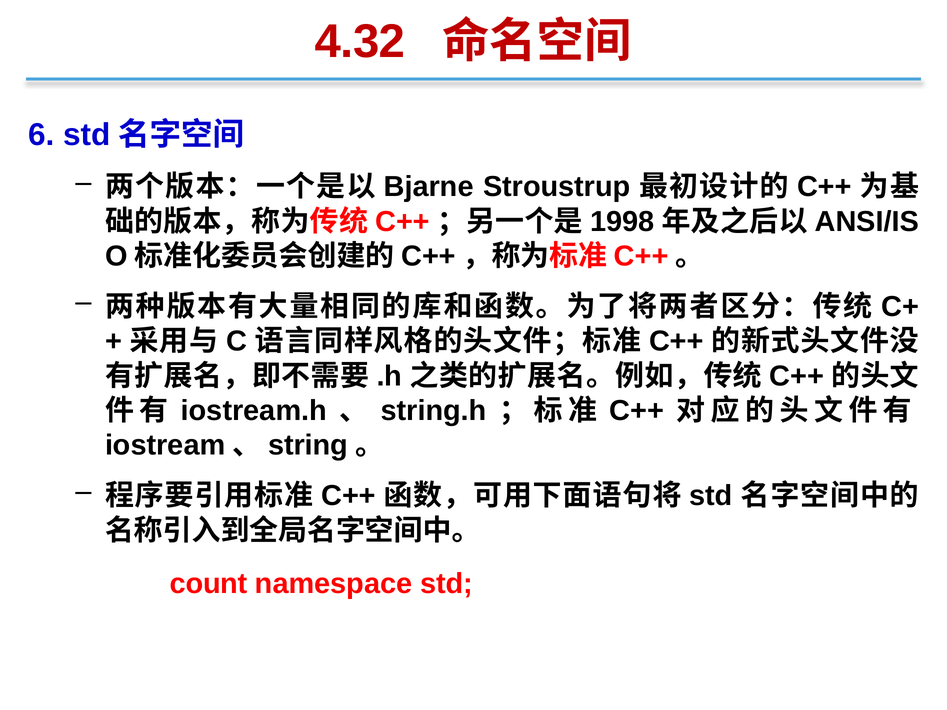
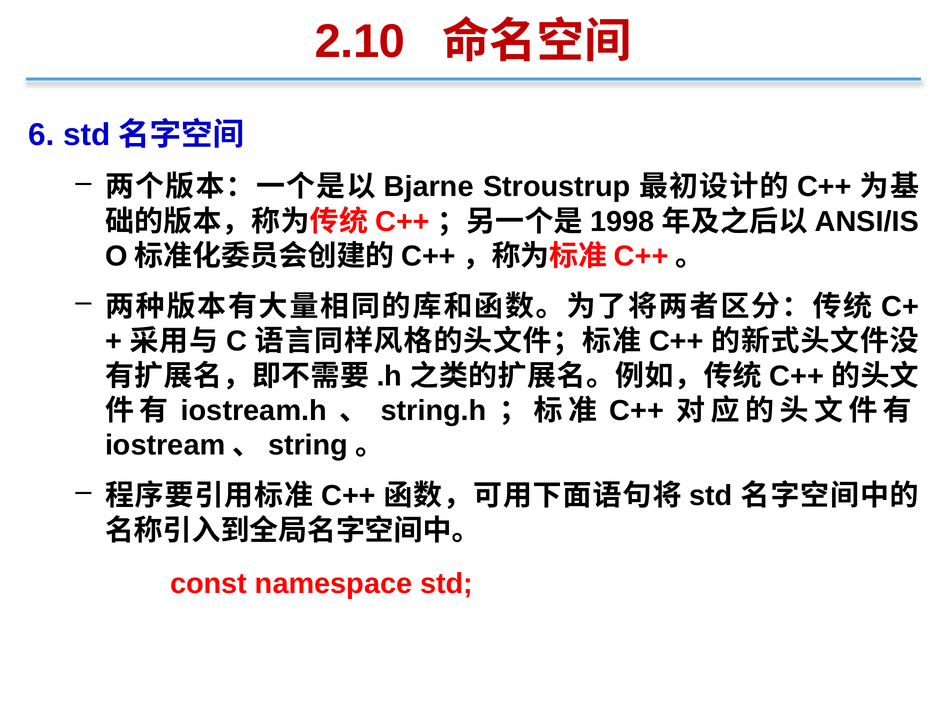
4.32: 4.32 -> 2.10
count: count -> const
